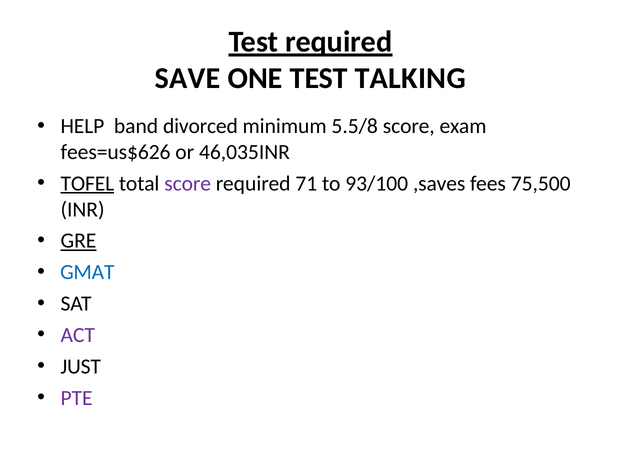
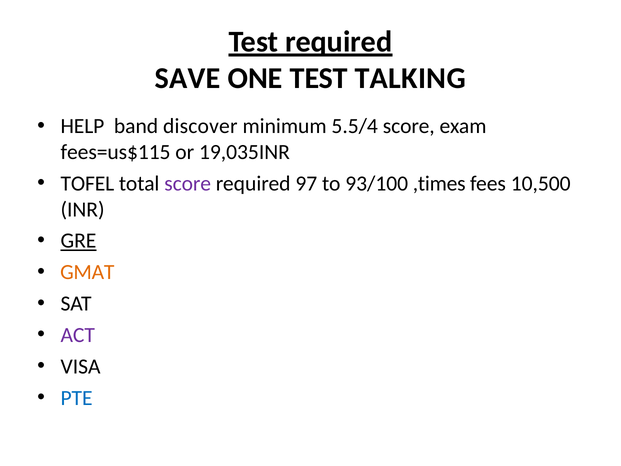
divorced: divorced -> discover
5.5/8: 5.5/8 -> 5.5/4
fees=us$626: fees=us$626 -> fees=us$115
46,035INR: 46,035INR -> 19,035INR
TOFEL underline: present -> none
71: 71 -> 97
,saves: ,saves -> ,times
75,500: 75,500 -> 10,500
GMAT colour: blue -> orange
JUST: JUST -> VISA
PTE colour: purple -> blue
